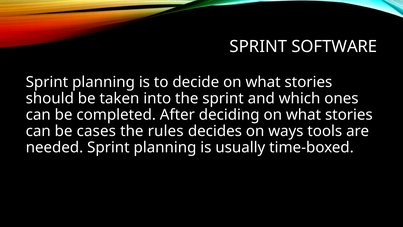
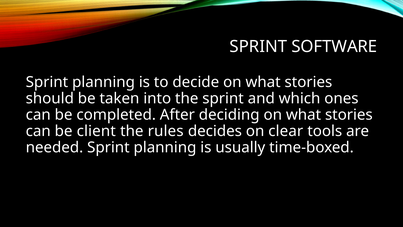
cases: cases -> client
ways: ways -> clear
